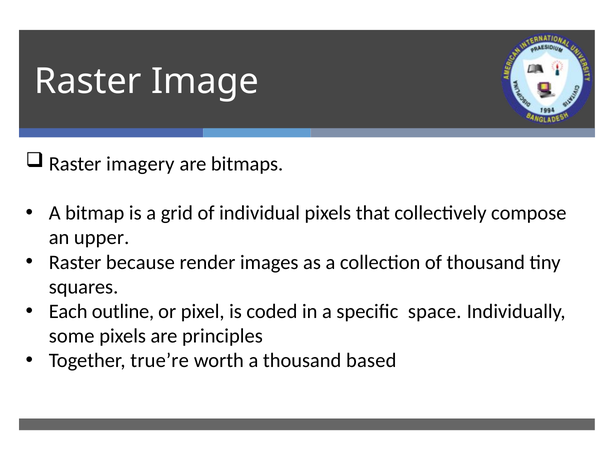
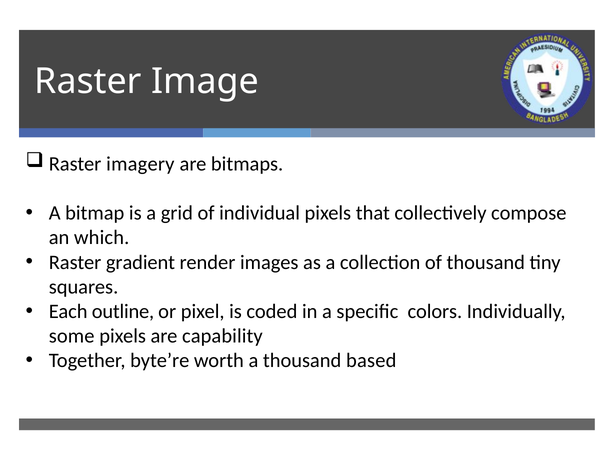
upper: upper -> which
because: because -> gradient
space: space -> colors
principles: principles -> capability
true’re: true’re -> byte’re
